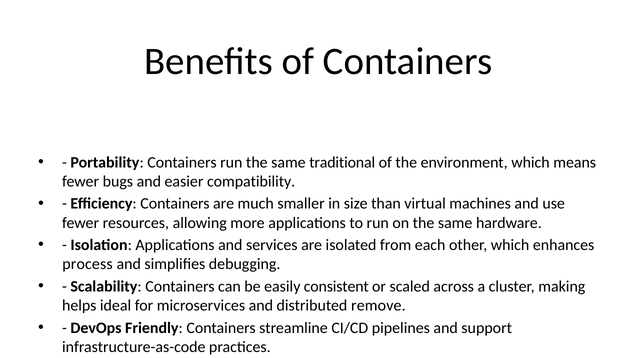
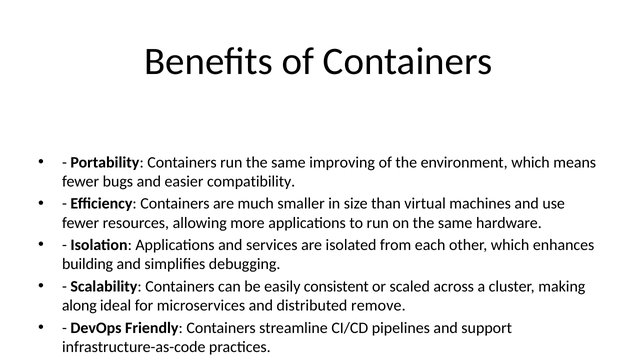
traditional: traditional -> improving
process: process -> building
helps: helps -> along
